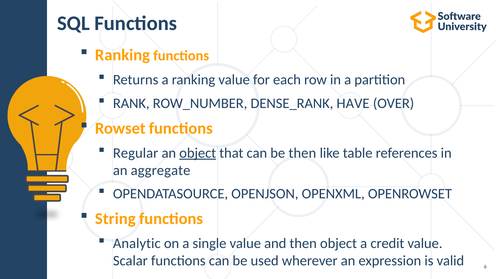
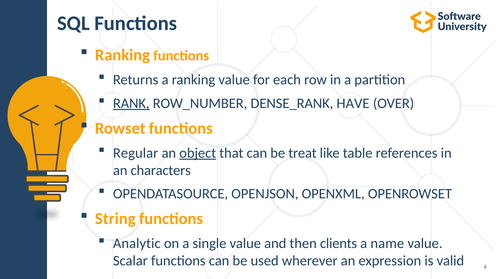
RANK underline: none -> present
be then: then -> treat
aggregate: aggregate -> characters
then object: object -> clients
credit: credit -> name
